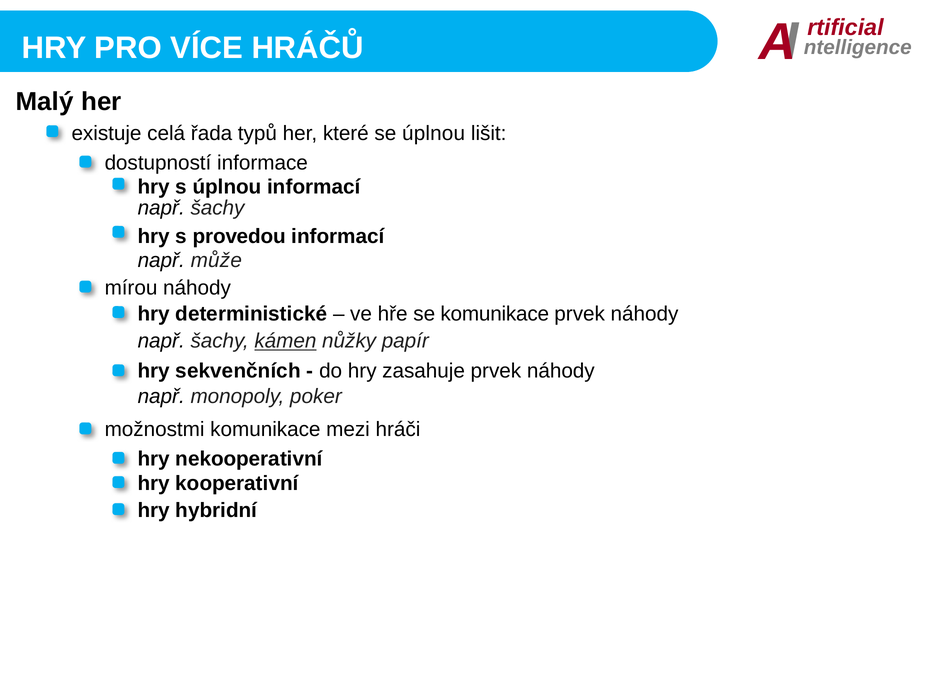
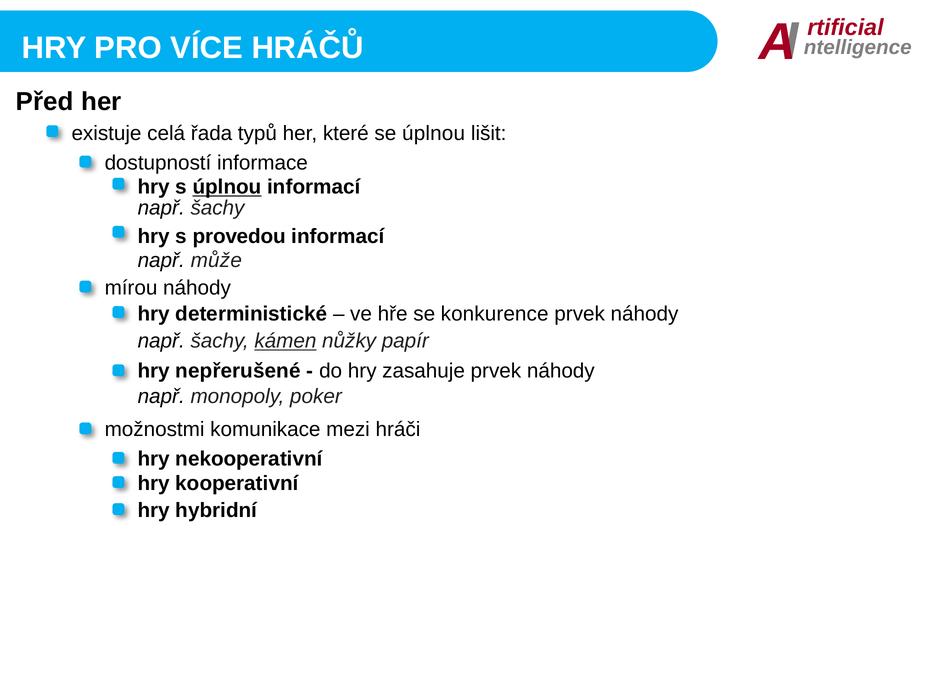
Malý: Malý -> Před
úplnou at (227, 187) underline: none -> present
se komunikace: komunikace -> konkurence
sekvenčních: sekvenčních -> nepřerušené
